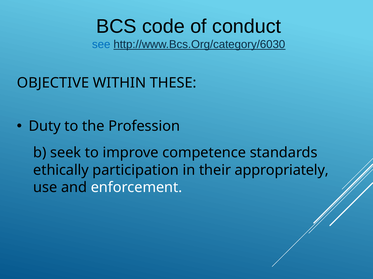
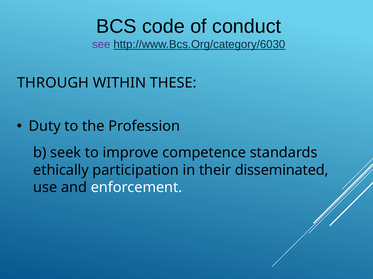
see colour: blue -> purple
OBJECTIVE: OBJECTIVE -> THROUGH
appropriately: appropriately -> disseminated
